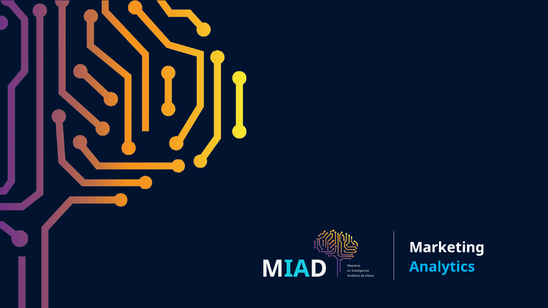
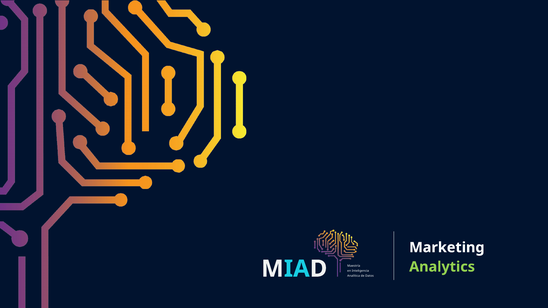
Analytics colour: light blue -> light green
